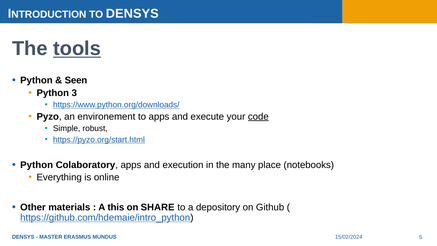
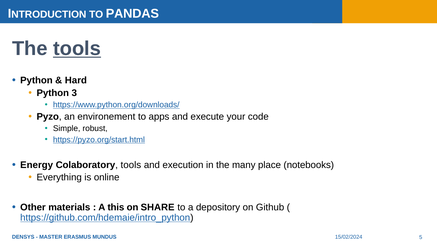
TO DENSYS: DENSYS -> PANDAS
Seen: Seen -> Hard
code underline: present -> none
Python at (37, 165): Python -> Energy
Colaboratory apps: apps -> tools
